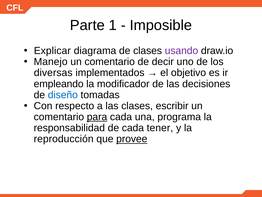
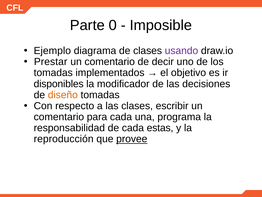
1: 1 -> 0
Explicar: Explicar -> Ejemplo
Manejo: Manejo -> Prestar
diversas at (53, 73): diversas -> tomadas
empleando: empleando -> disponibles
diseño colour: blue -> orange
para underline: present -> none
tener: tener -> estas
